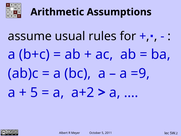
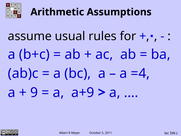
=9: =9 -> =4
5 at (34, 92): 5 -> 9
a+2: a+2 -> a+9
